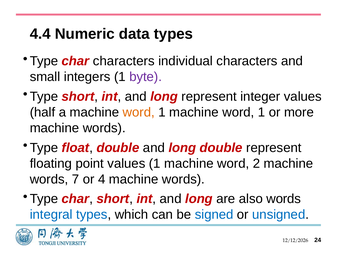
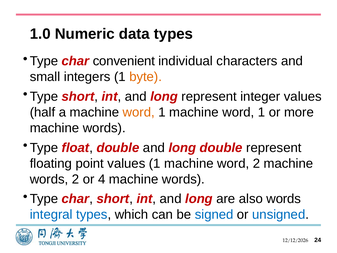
4.4: 4.4 -> 1.0
char characters: characters -> convenient
byte colour: purple -> orange
words 7: 7 -> 2
